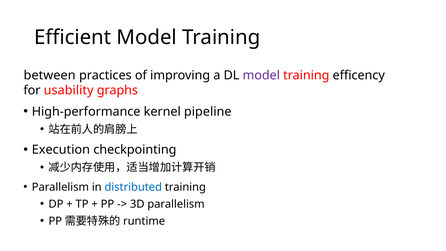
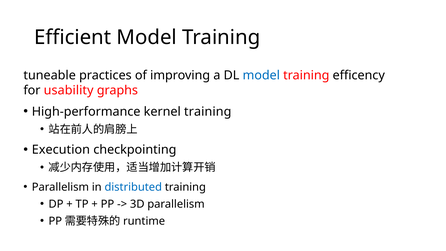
between: between -> tuneable
model at (261, 75) colour: purple -> blue
kernel pipeline: pipeline -> training
